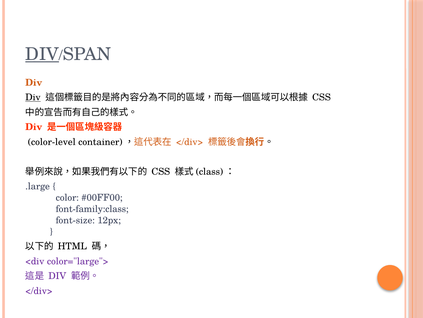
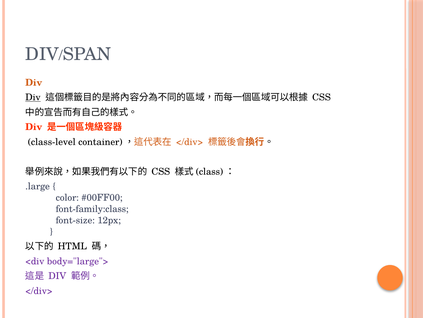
DIV at (42, 54) underline: present -> none
color-level: color-level -> class-level
color="large">: color="large"> -> body="large">
